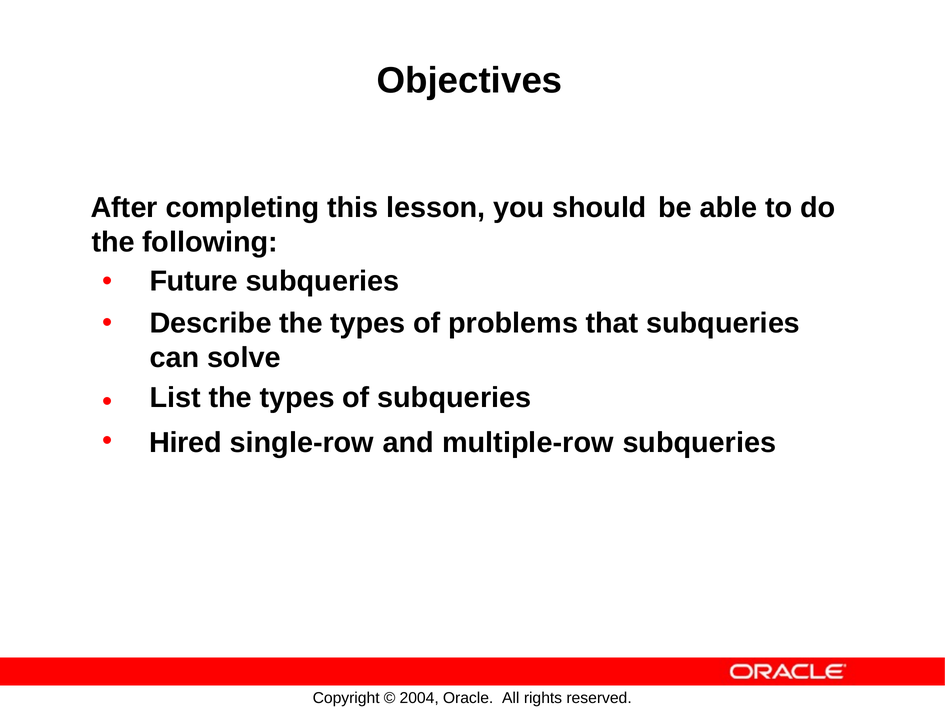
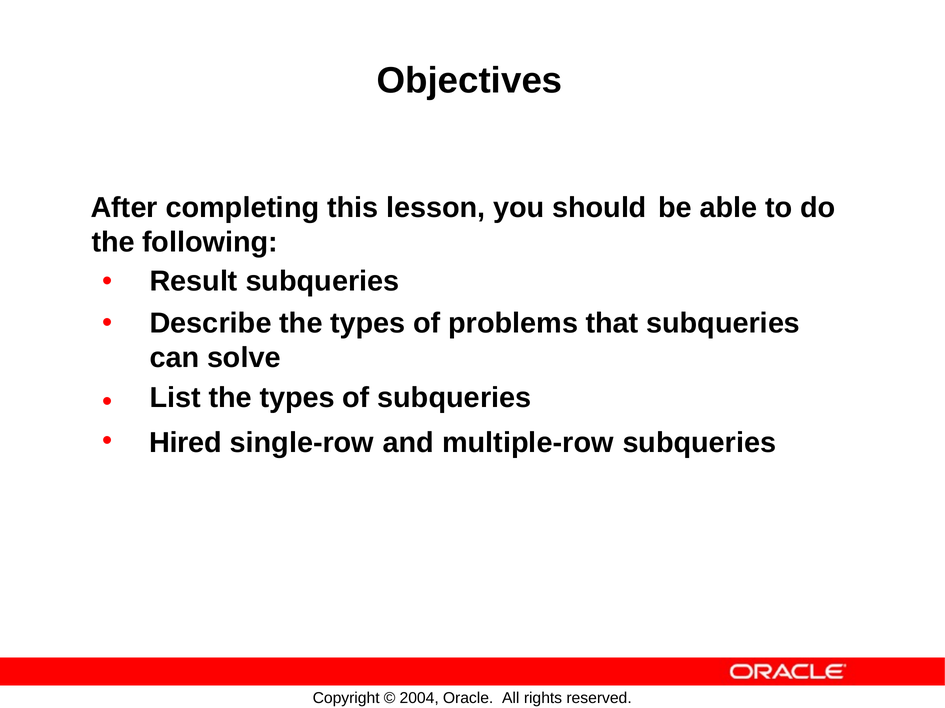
Future: Future -> Result
